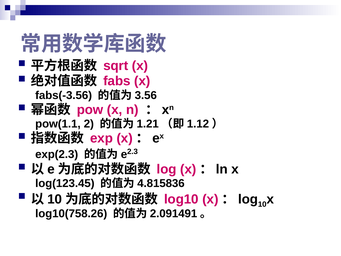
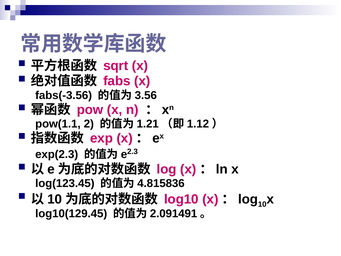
log10(758.26: log10(758.26 -> log10(129.45
